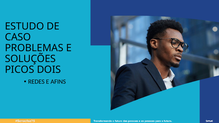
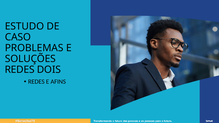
PICOS at (20, 70): PICOS -> REDES
